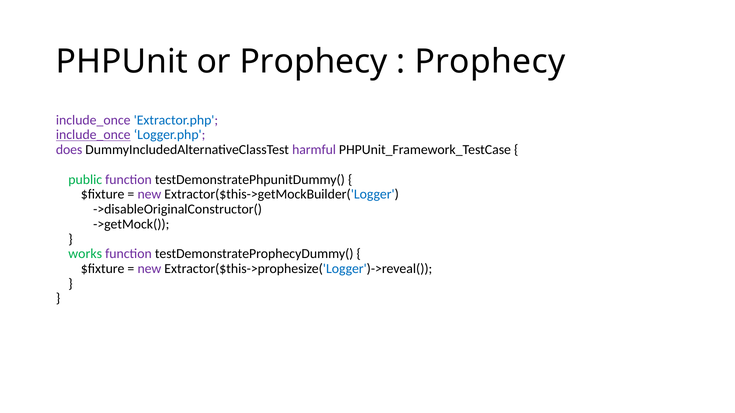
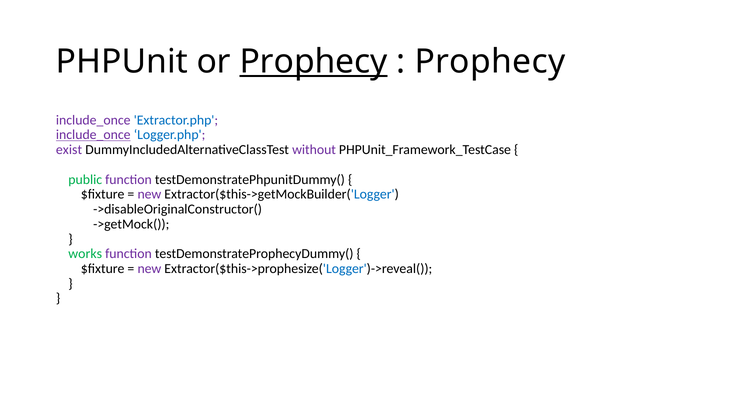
Prophecy at (314, 62) underline: none -> present
does: does -> exist
harmful: harmful -> without
